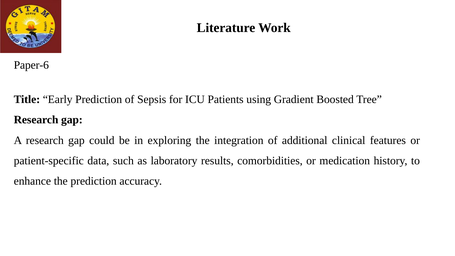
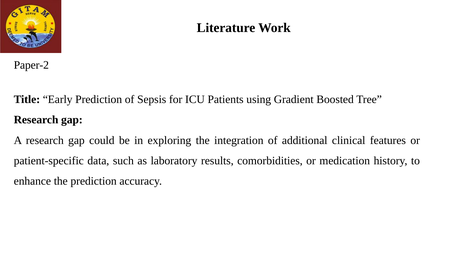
Paper-6: Paper-6 -> Paper-2
